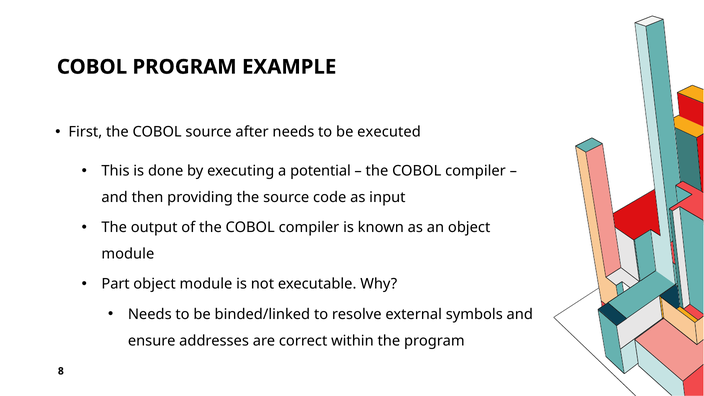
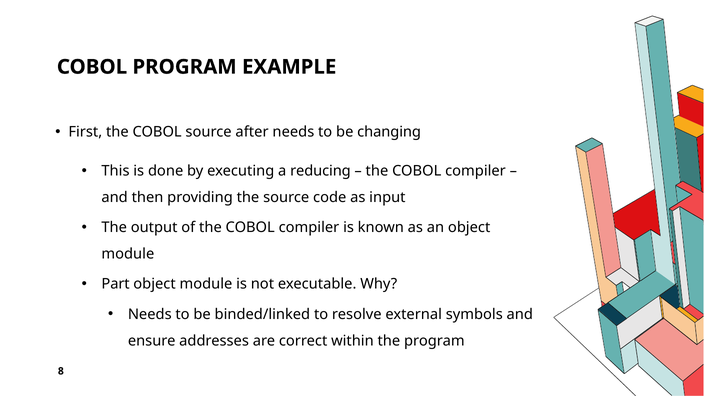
executed: executed -> changing
potential: potential -> reducing
